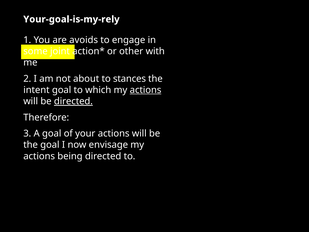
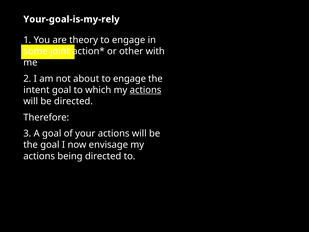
avoids: avoids -> theory
about to stances: stances -> engage
directed at (73, 101) underline: present -> none
